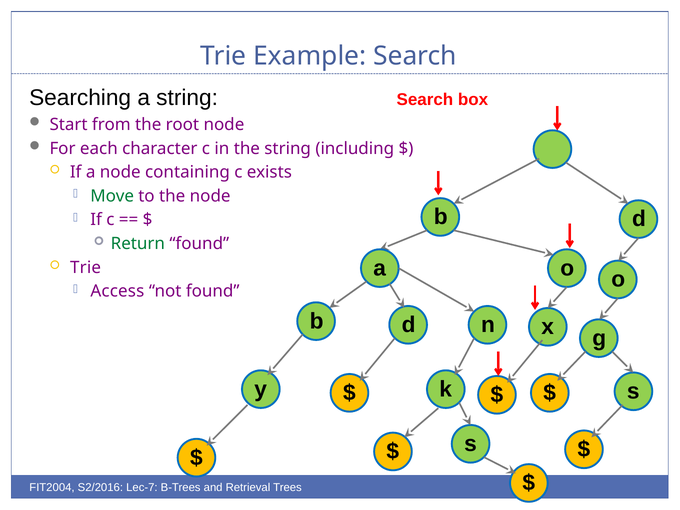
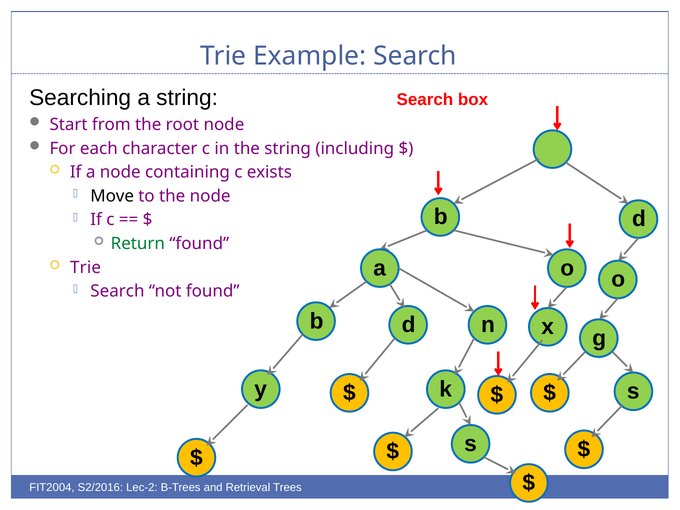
Move colour: green -> black
Access at (117, 291): Access -> Search
Lec-7: Lec-7 -> Lec-2
